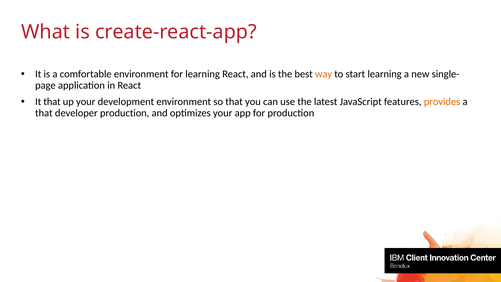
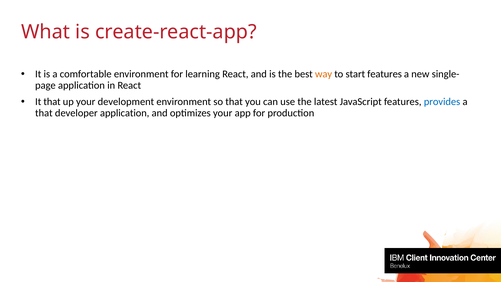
start learning: learning -> features
provides colour: orange -> blue
developer production: production -> application
